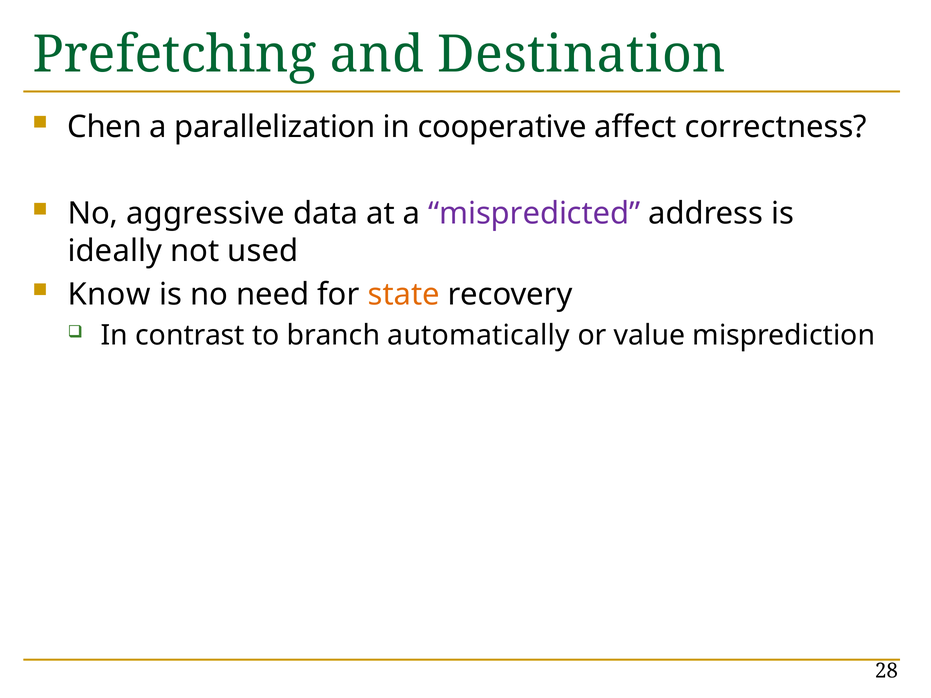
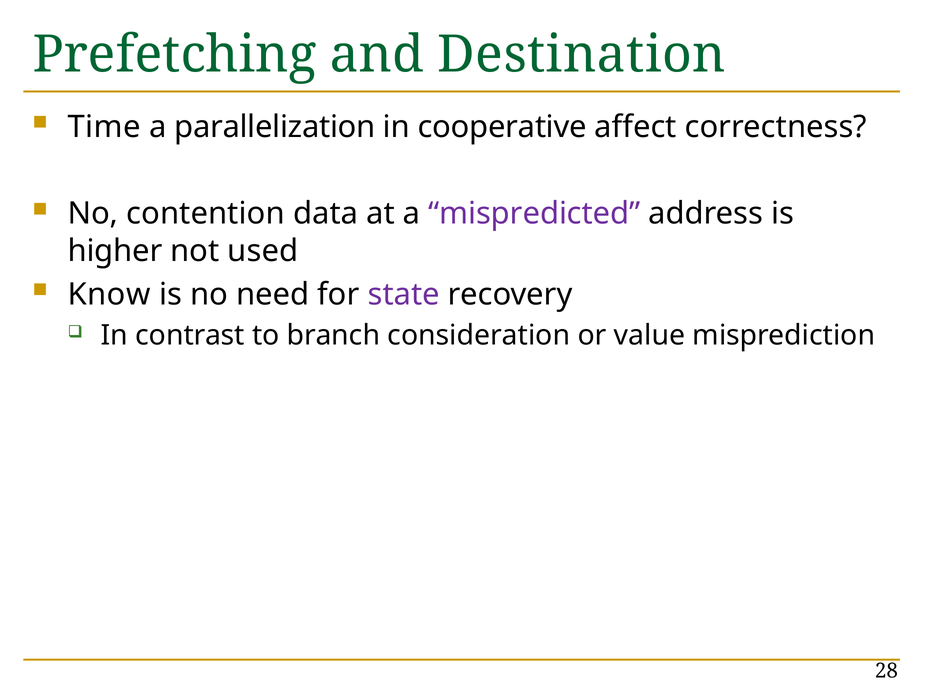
Chen: Chen -> Time
aggressive: aggressive -> contention
ideally: ideally -> higher
state colour: orange -> purple
automatically: automatically -> consideration
